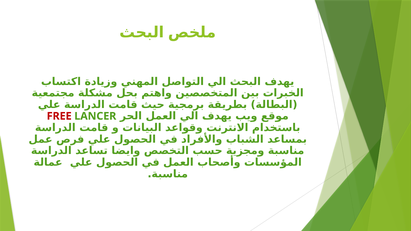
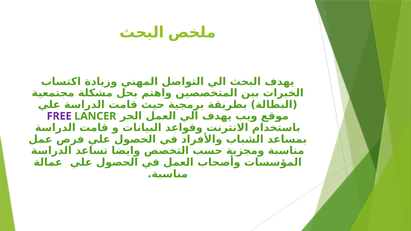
FREE colour: red -> purple
